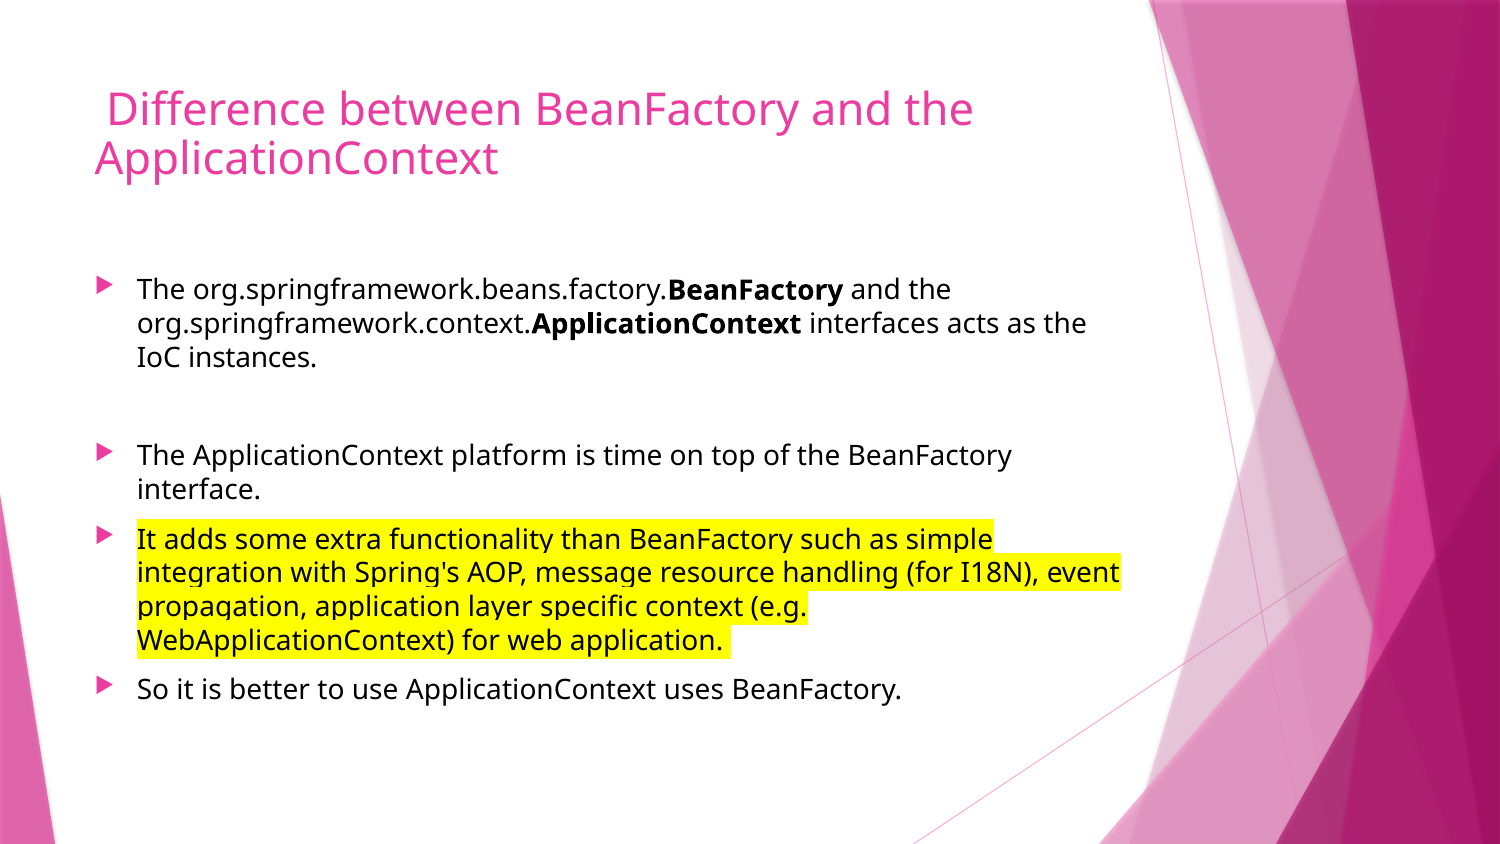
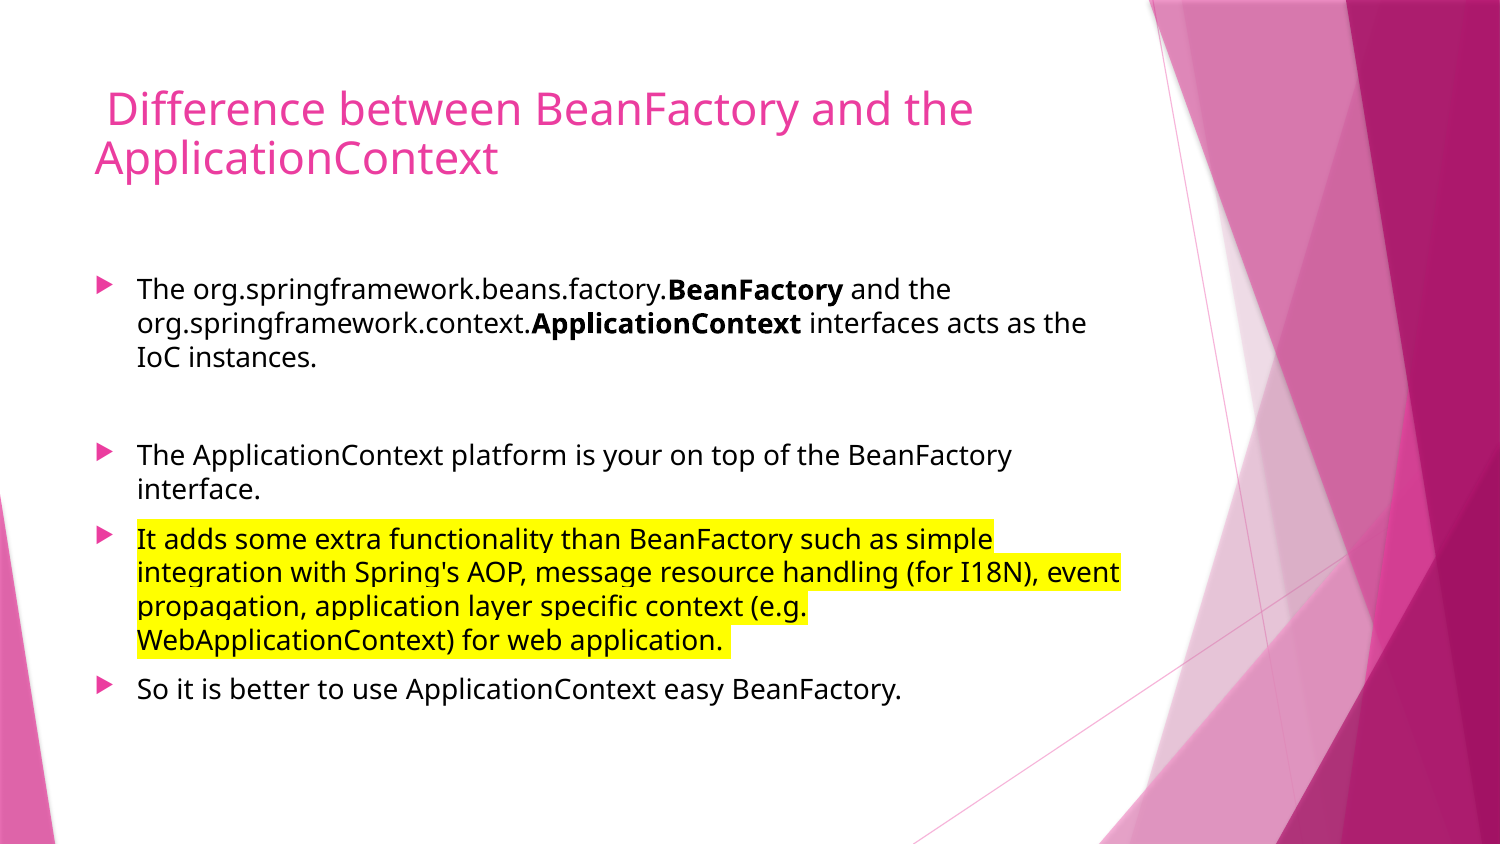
time: time -> your
uses: uses -> easy
